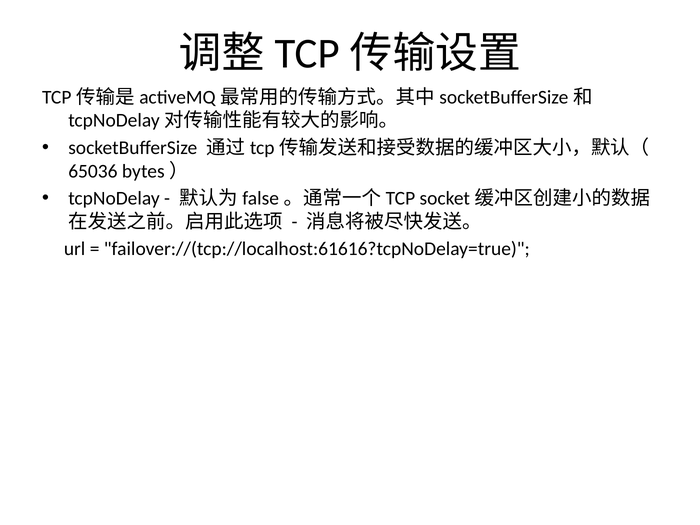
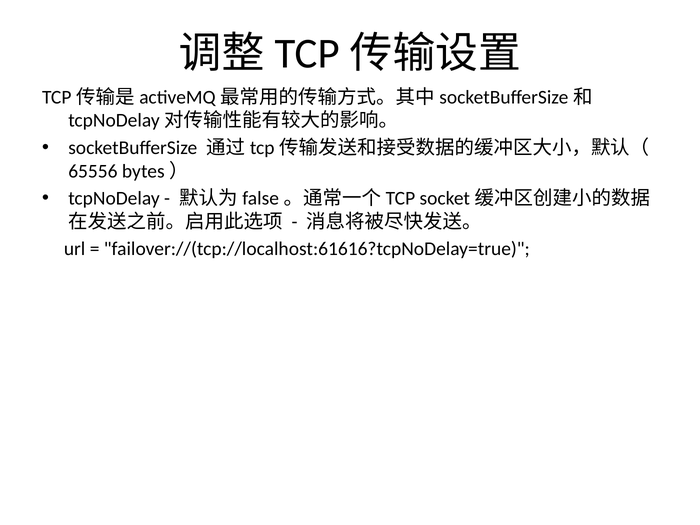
65036: 65036 -> 65556
